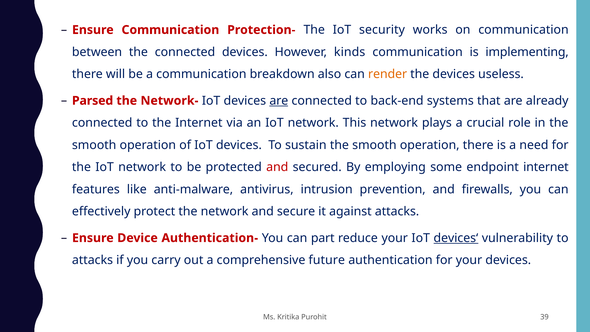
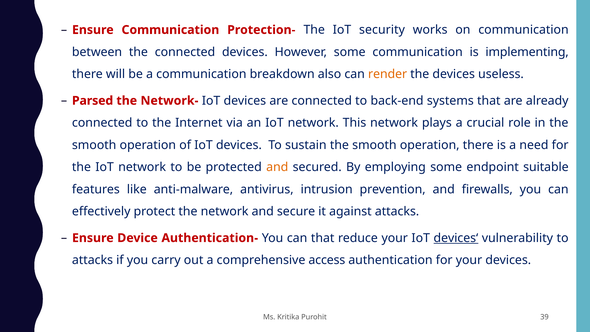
However kinds: kinds -> some
are at (279, 101) underline: present -> none
and at (277, 167) colour: red -> orange
endpoint internet: internet -> suitable
can part: part -> that
future: future -> access
